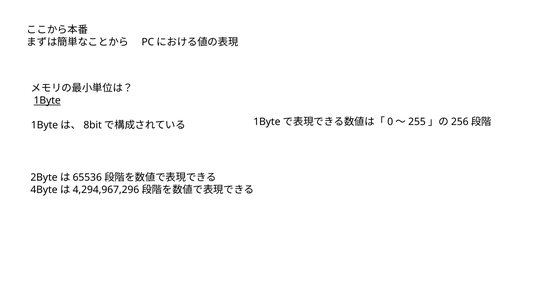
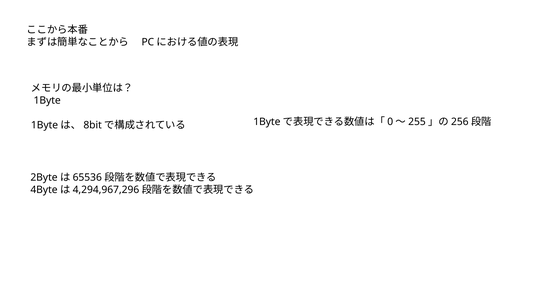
1Byte underline: present -> none
